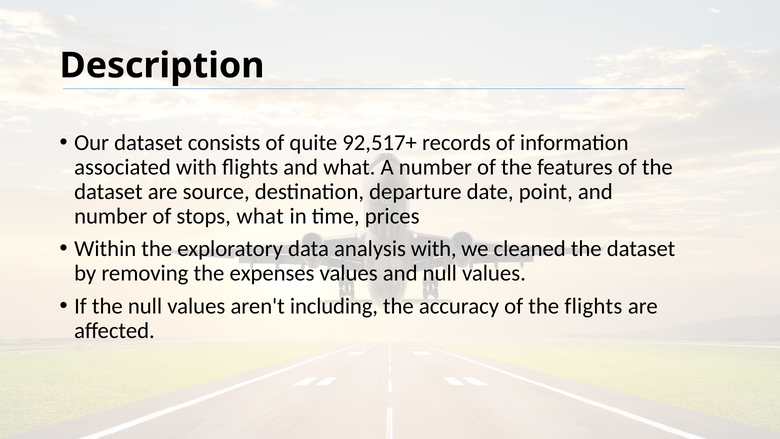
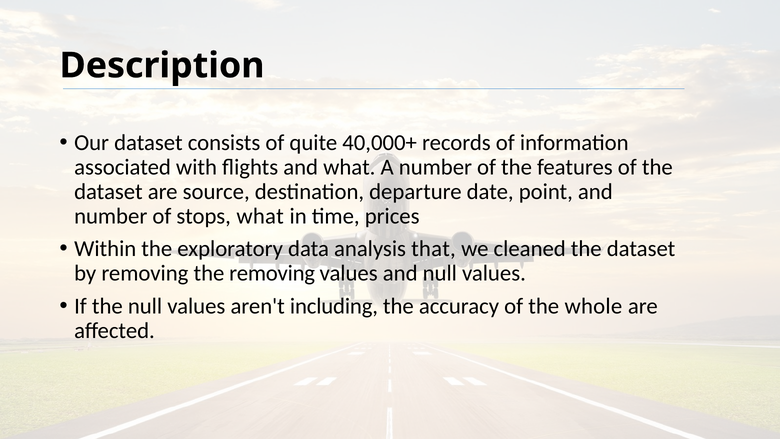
92,517+: 92,517+ -> 40,000+
analysis with: with -> that
the expenses: expenses -> removing
the flights: flights -> whole
